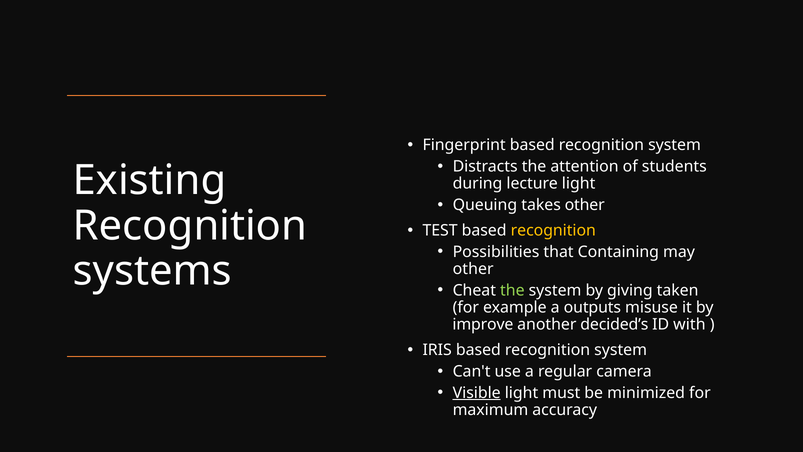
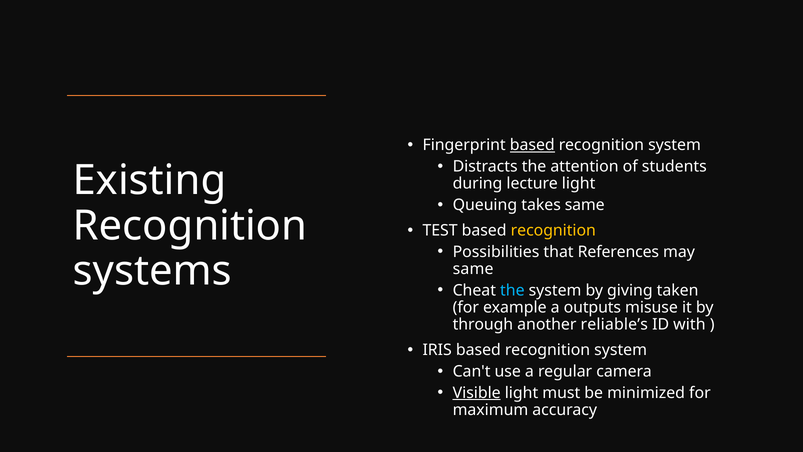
based at (532, 145) underline: none -> present
takes other: other -> same
Containing: Containing -> References
other at (473, 269): other -> same
the at (512, 290) colour: light green -> light blue
improve: improve -> through
decided’s: decided’s -> reliable’s
